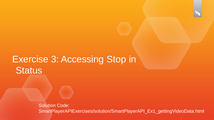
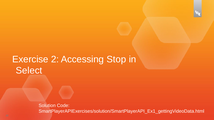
3: 3 -> 2
Status: Status -> Select
